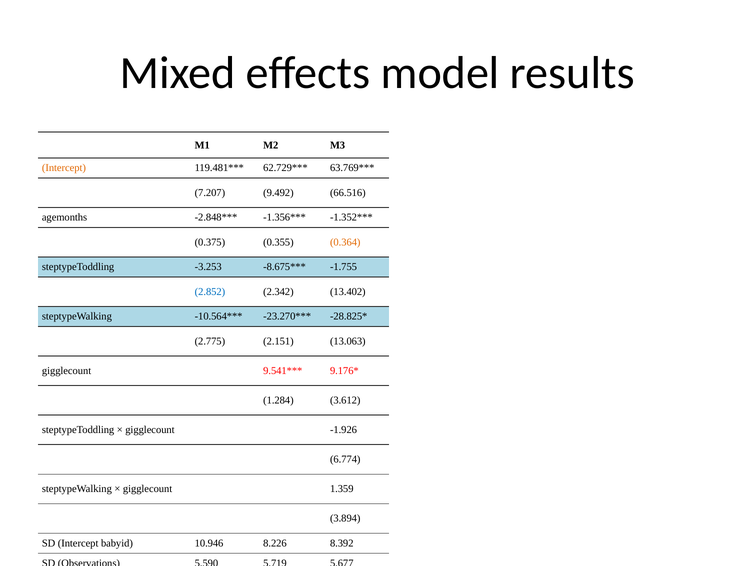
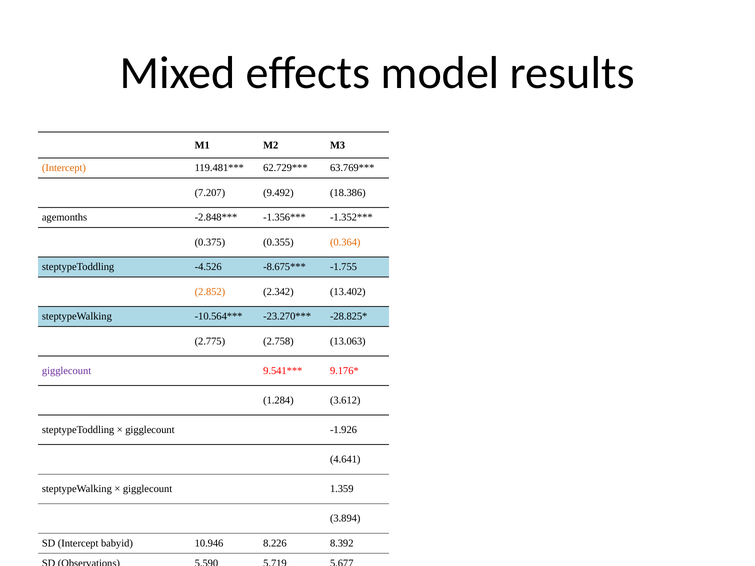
66.516: 66.516 -> 18.386
-3.253: -3.253 -> -4.526
2.852 colour: blue -> orange
2.151: 2.151 -> 2.758
gigglecount at (67, 371) colour: black -> purple
6.774: 6.774 -> 4.641
